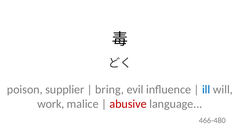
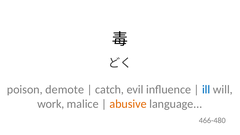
supplier: supplier -> demote
bring: bring -> catch
abusive colour: red -> orange
